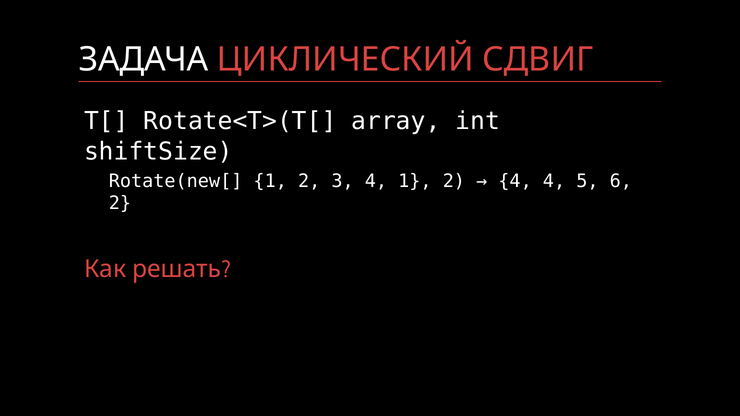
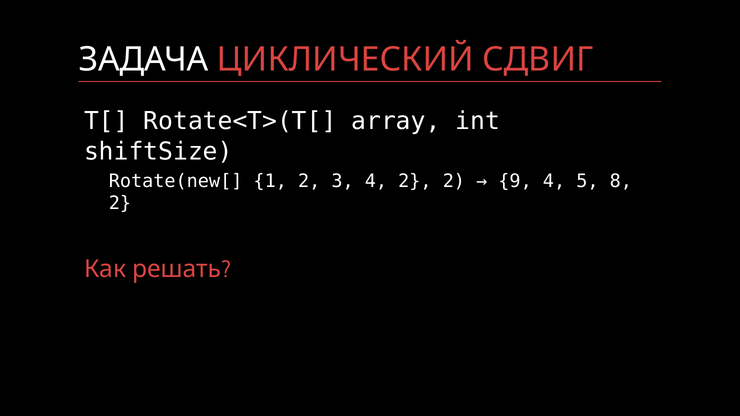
4 1: 1 -> 2
4 at (515, 181): 4 -> 9
6: 6 -> 8
